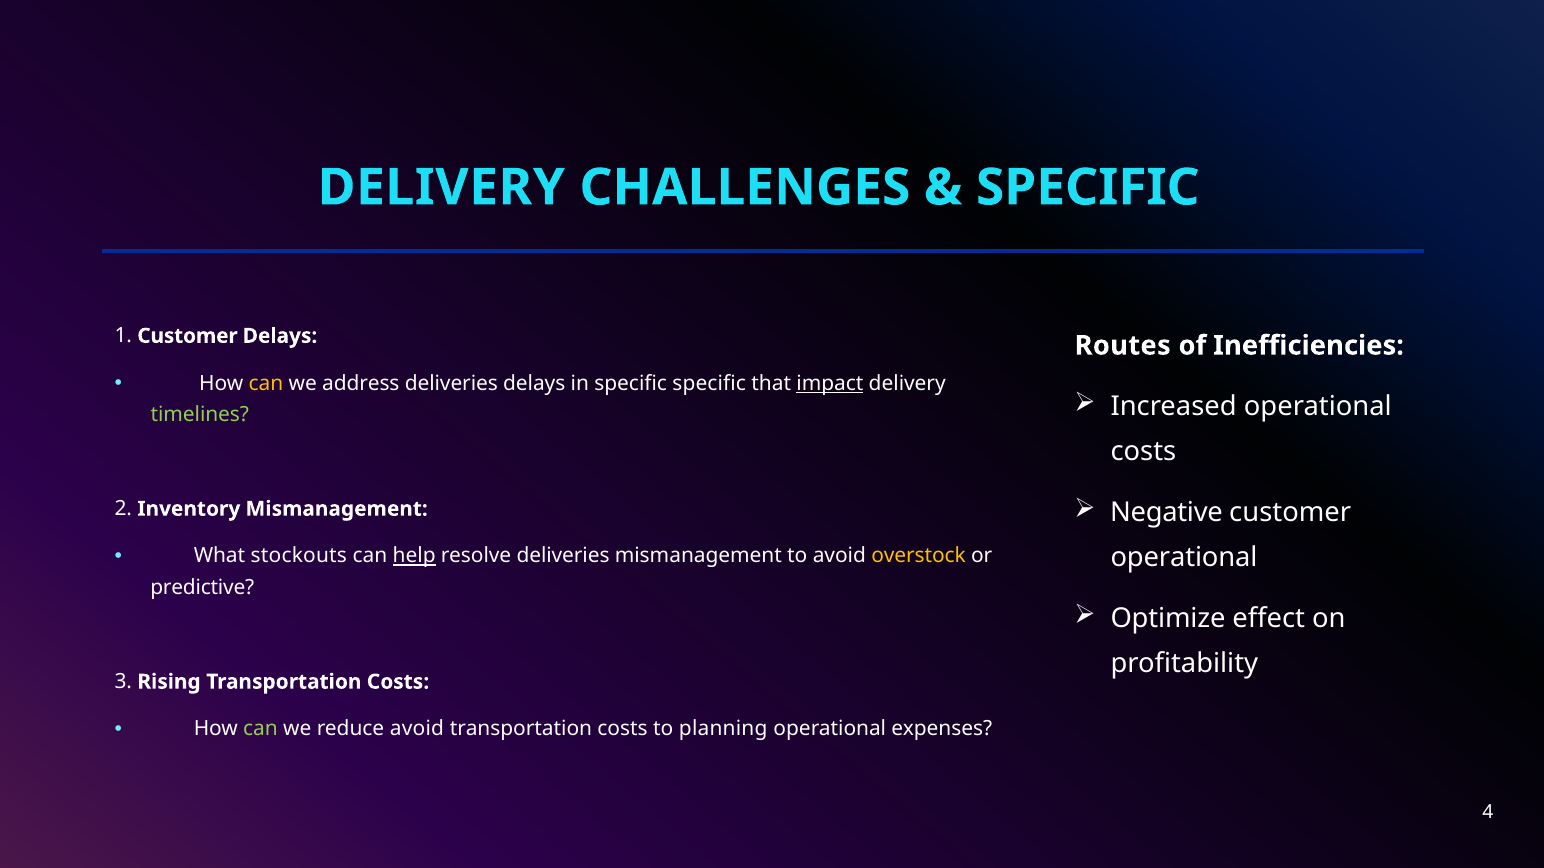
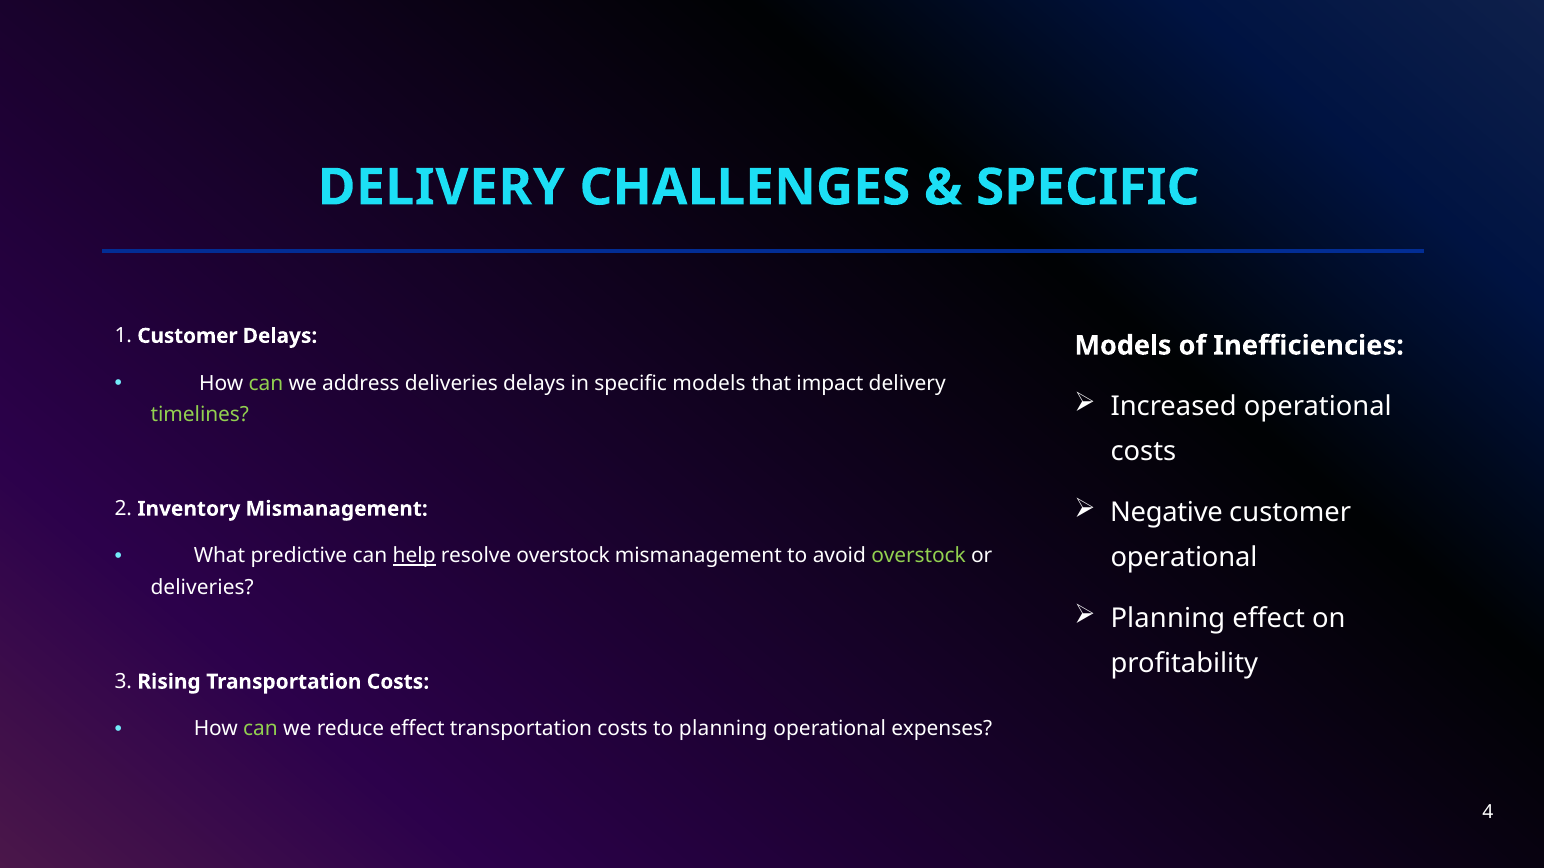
Routes at (1123, 346): Routes -> Models
can at (266, 383) colour: yellow -> light green
specific specific: specific -> models
impact underline: present -> none
stockouts: stockouts -> predictive
resolve deliveries: deliveries -> overstock
overstock at (919, 556) colour: yellow -> light green
predictive at (202, 588): predictive -> deliveries
Optimize at (1168, 619): Optimize -> Planning
reduce avoid: avoid -> effect
